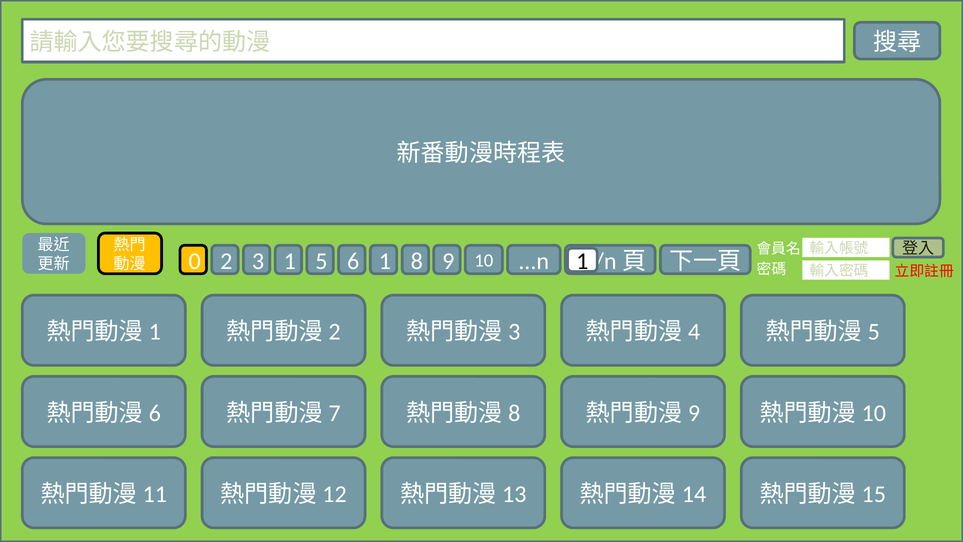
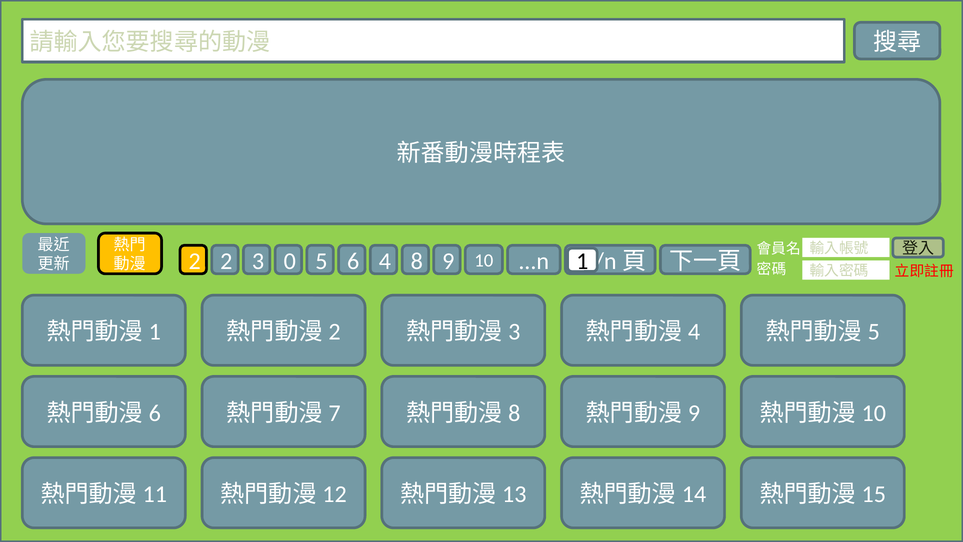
0 at (195, 261): 0 -> 2
3 1: 1 -> 0
6 1: 1 -> 4
